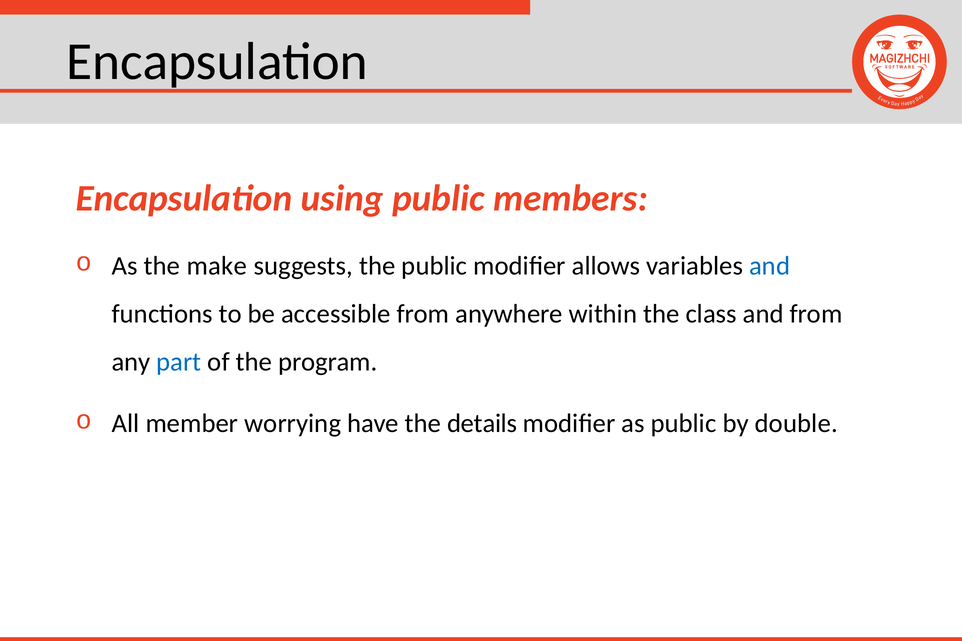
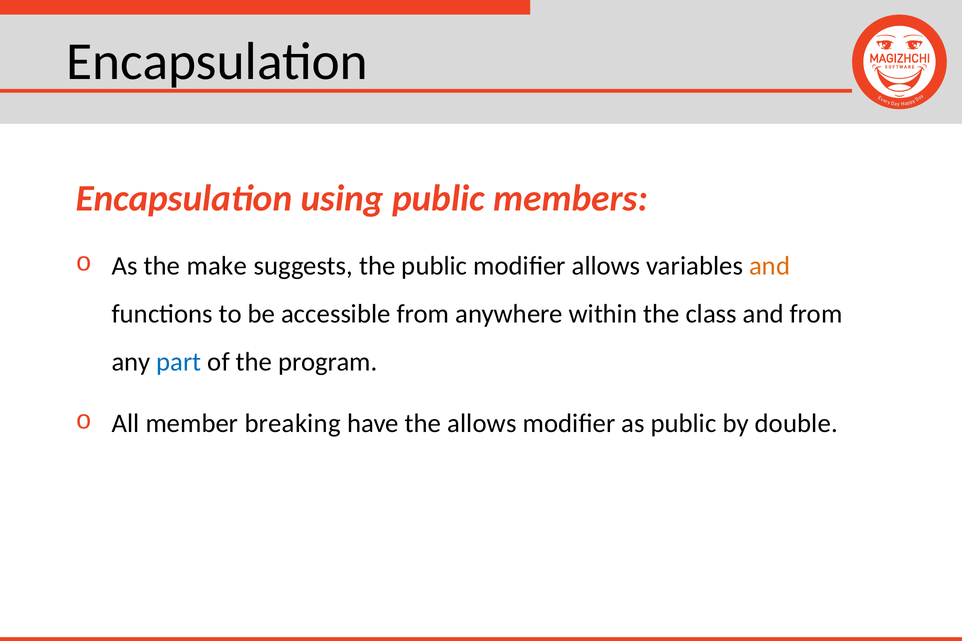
and at (770, 266) colour: blue -> orange
worrying: worrying -> breaking
the details: details -> allows
